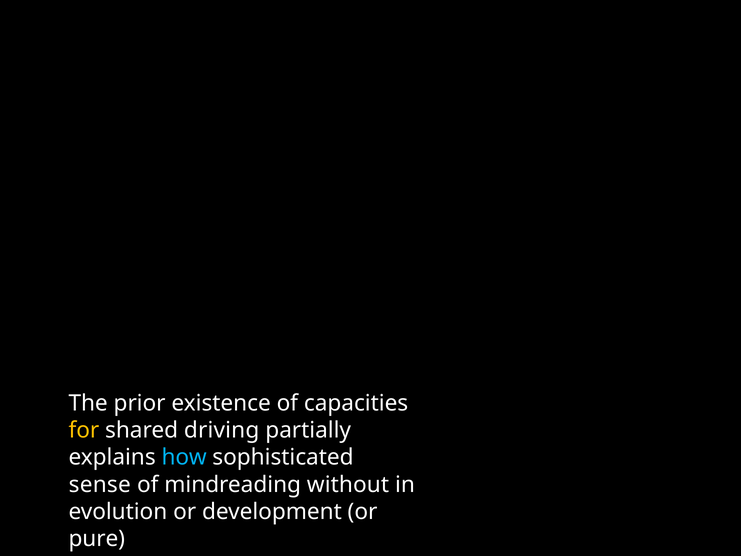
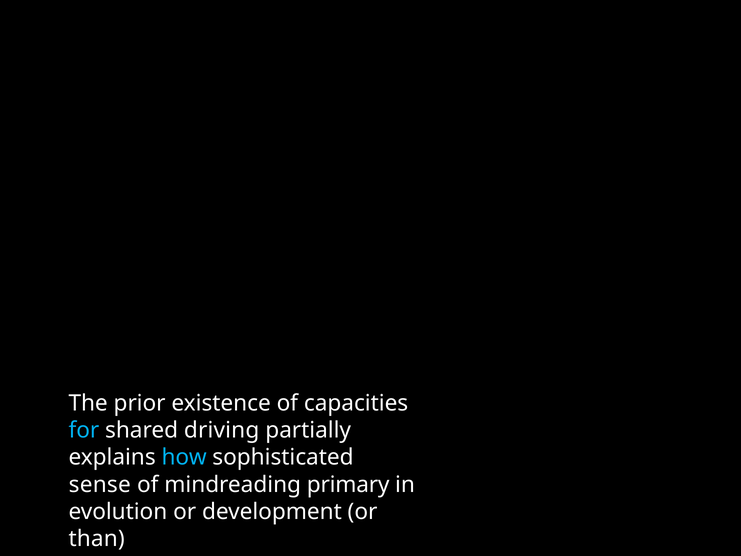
for colour: yellow -> light blue
without: without -> primary
pure: pure -> than
